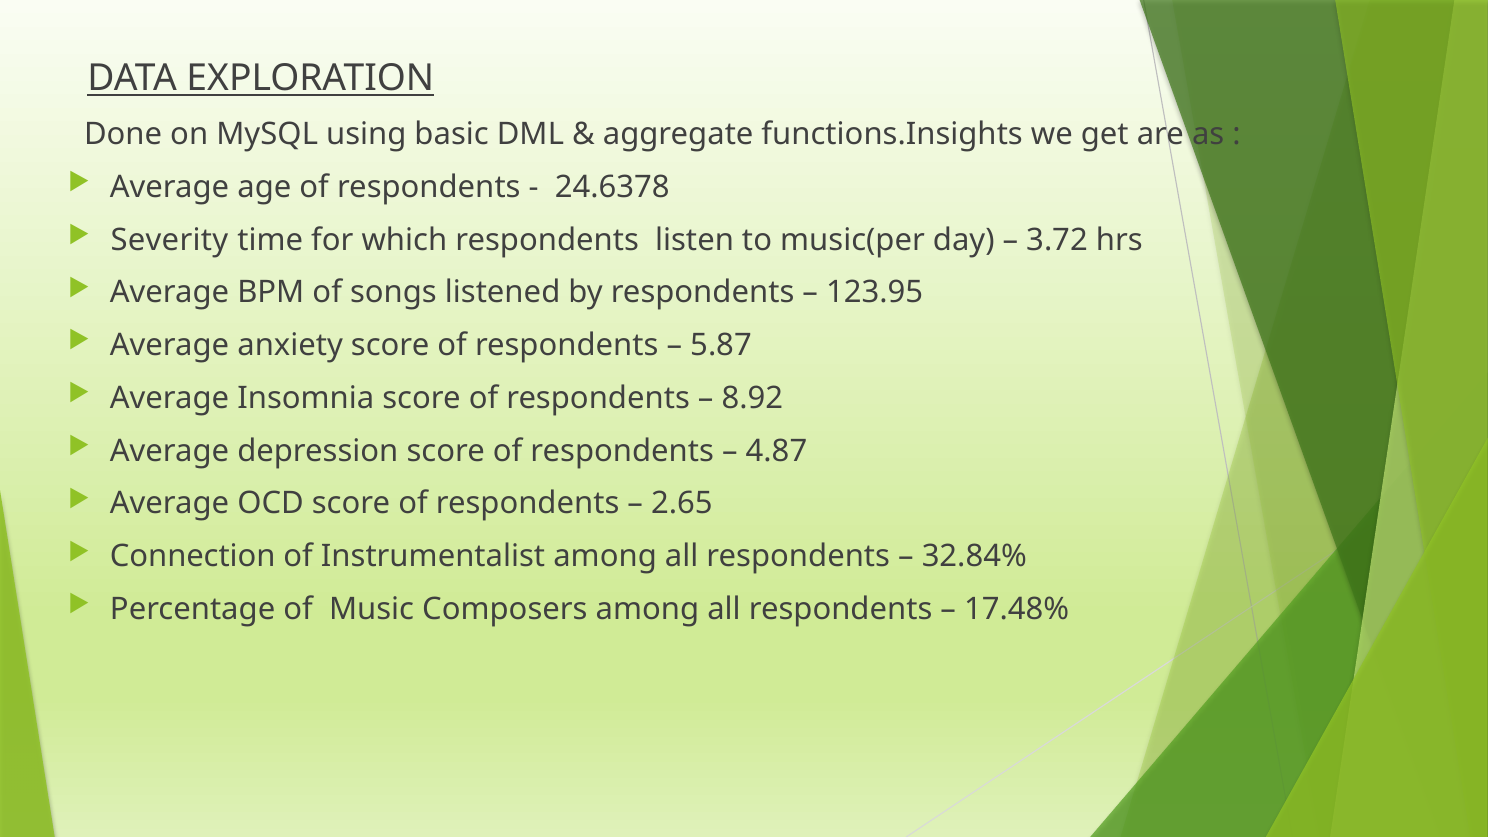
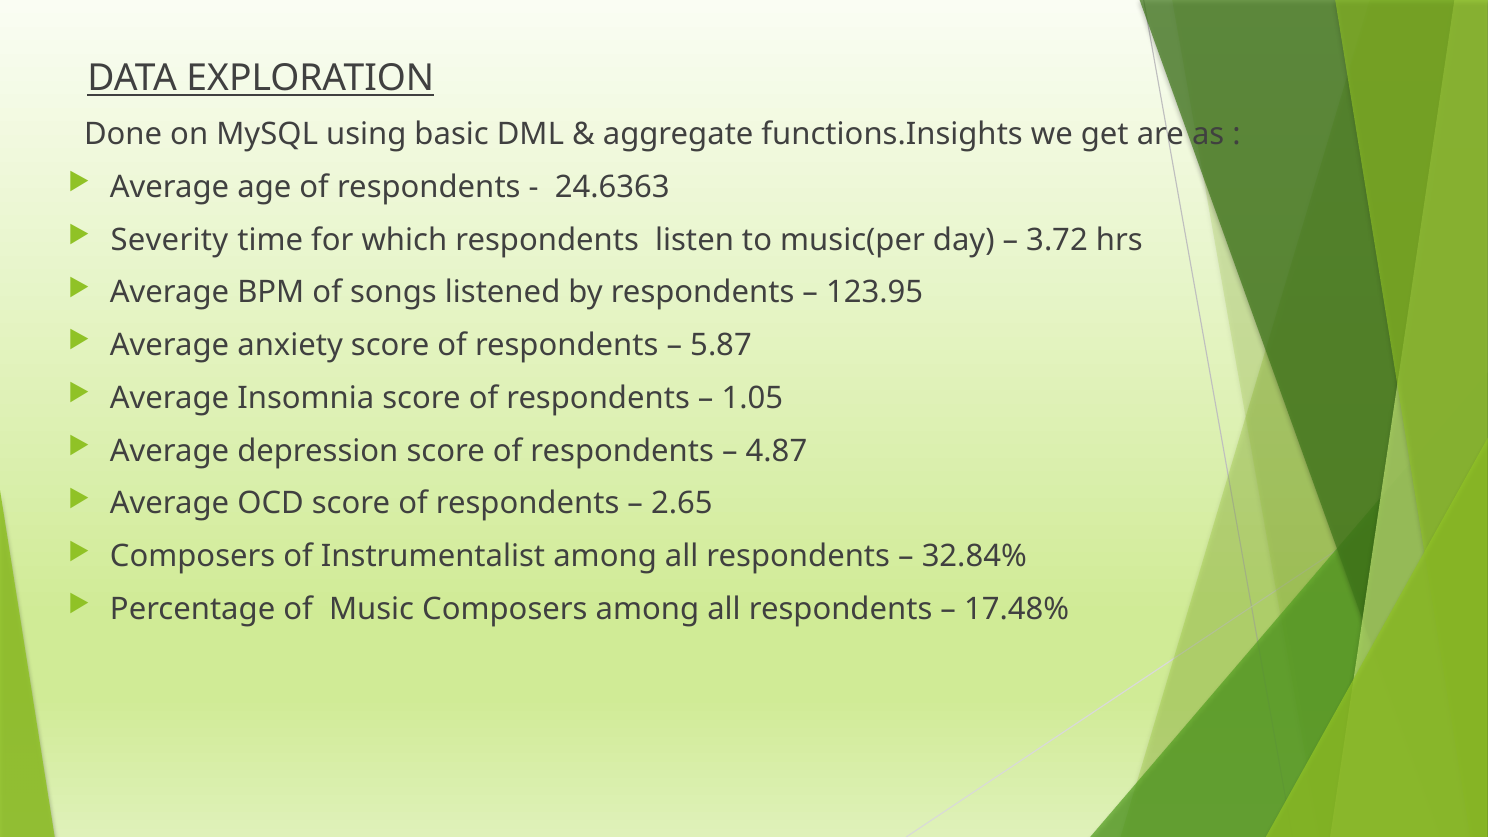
24.6378: 24.6378 -> 24.6363
8.92: 8.92 -> 1.05
Connection at (193, 556): Connection -> Composers
